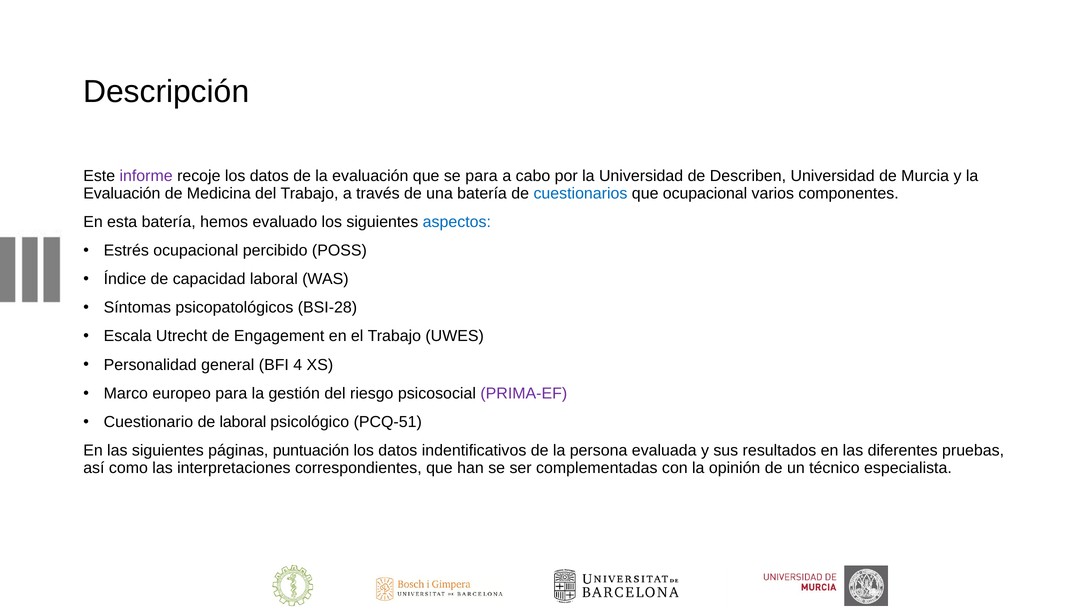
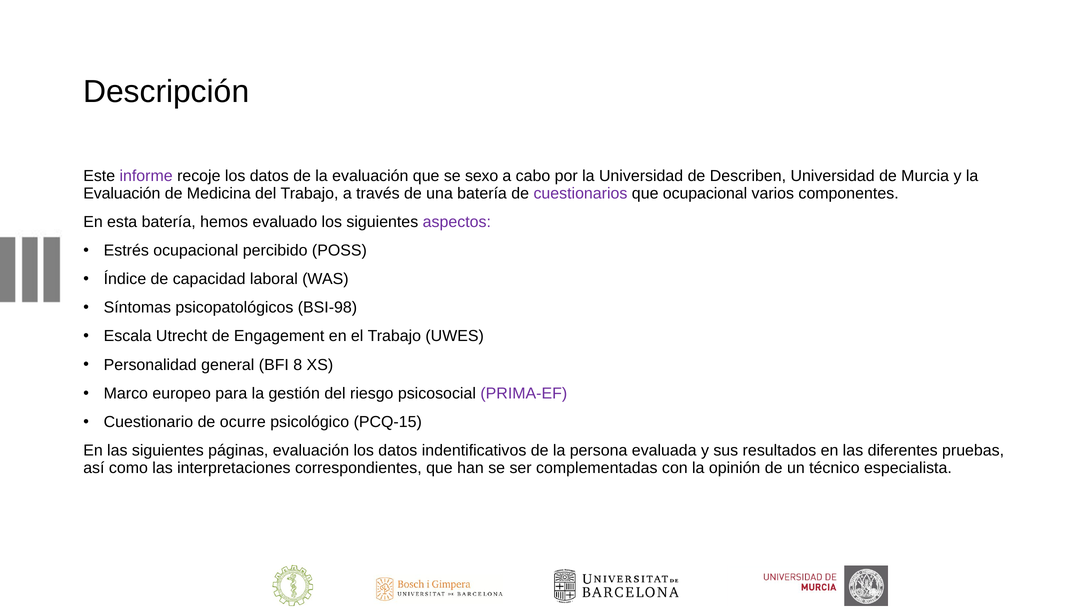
se para: para -> sexo
cuestionarios colour: blue -> purple
aspectos colour: blue -> purple
BSI-28: BSI-28 -> BSI-98
4: 4 -> 8
de laboral: laboral -> ocurre
PCQ-51: PCQ-51 -> PCQ-15
páginas puntuación: puntuación -> evaluación
